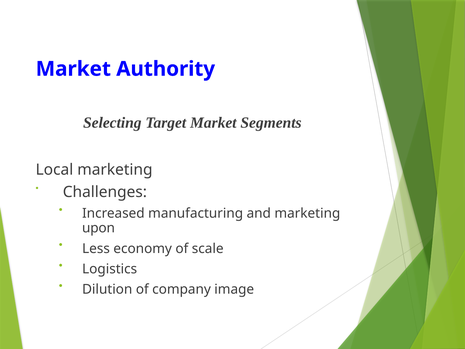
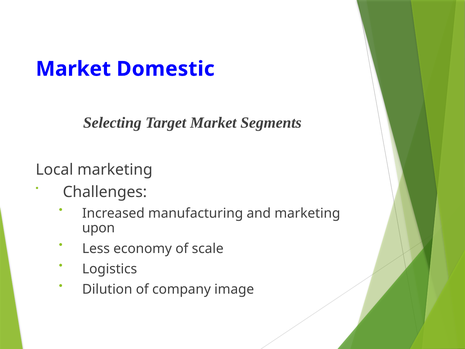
Authority: Authority -> Domestic
